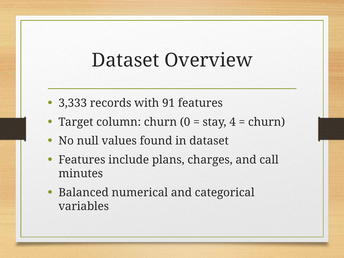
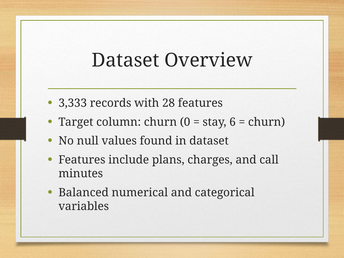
91: 91 -> 28
4: 4 -> 6
